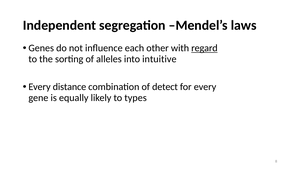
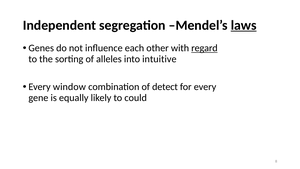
laws underline: none -> present
distance: distance -> window
types: types -> could
